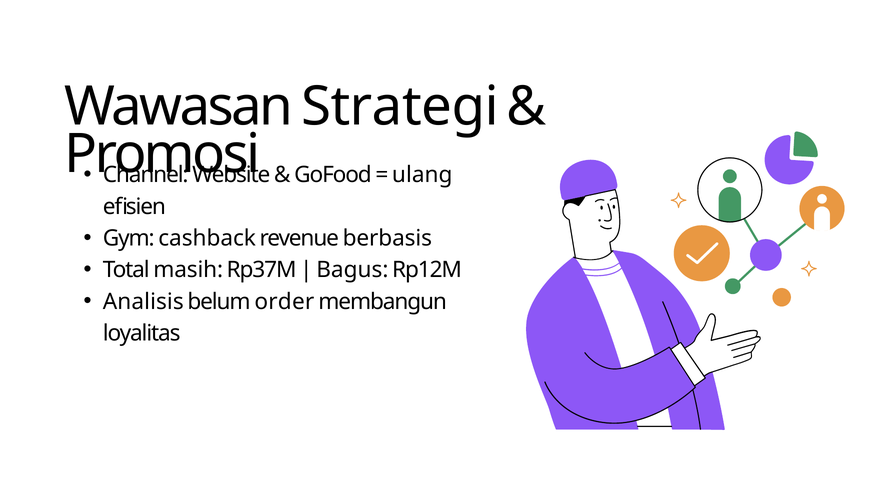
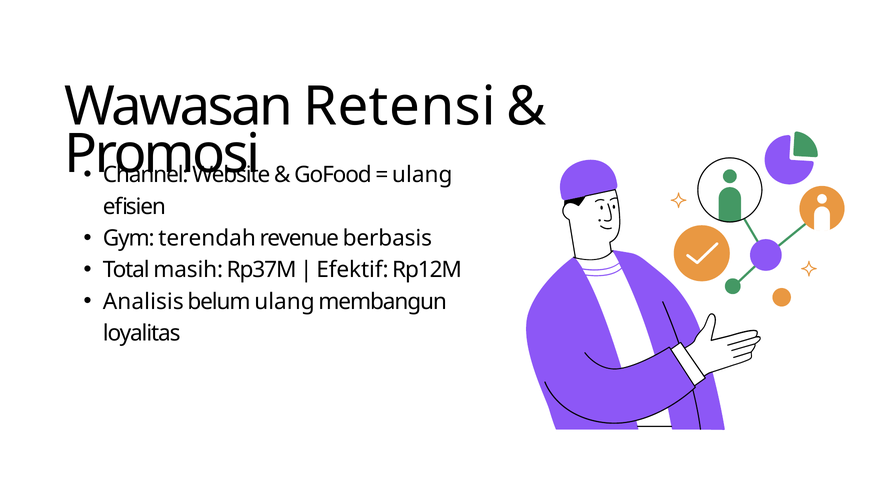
Strategi: Strategi -> Retensi
cashback: cashback -> terendah
Bagus: Bagus -> Efektif
belum order: order -> ulang
